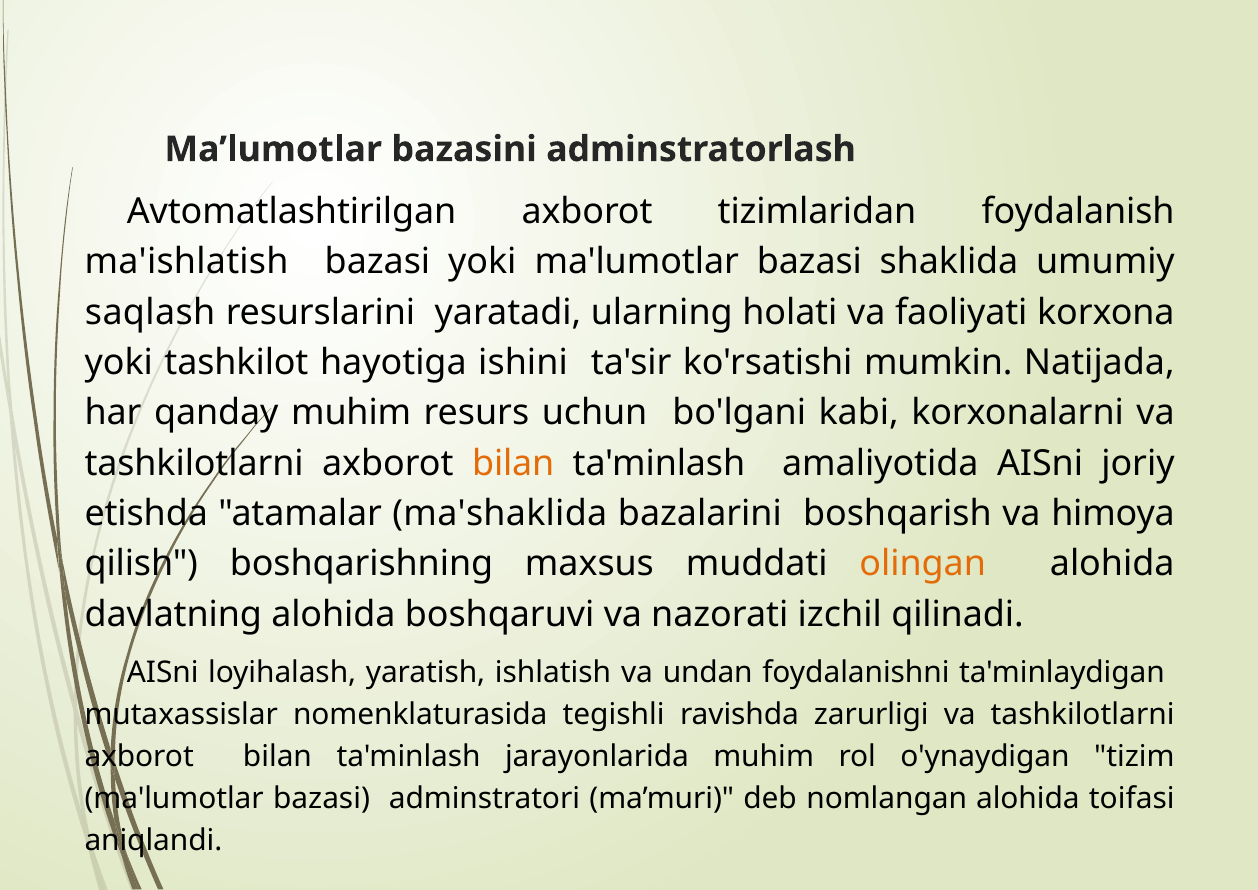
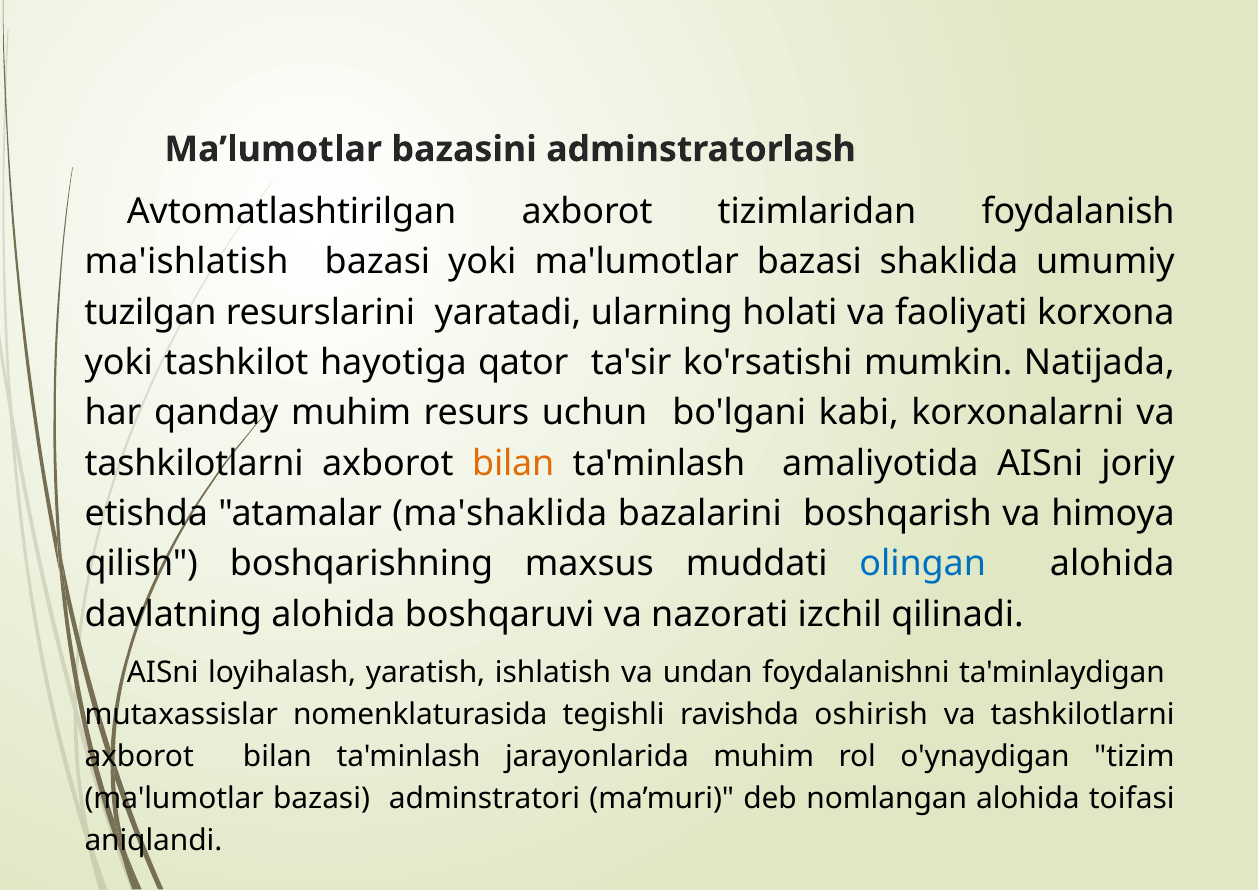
saqlash: saqlash -> tuzilgan
ishini: ishini -> qator
olingan colour: orange -> blue
zarurligi: zarurligi -> oshirish
